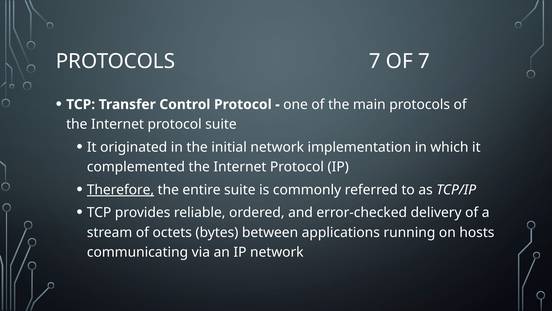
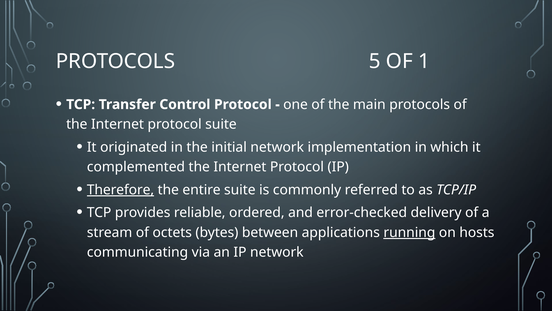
PROTOCOLS 7: 7 -> 5
OF 7: 7 -> 1
running underline: none -> present
